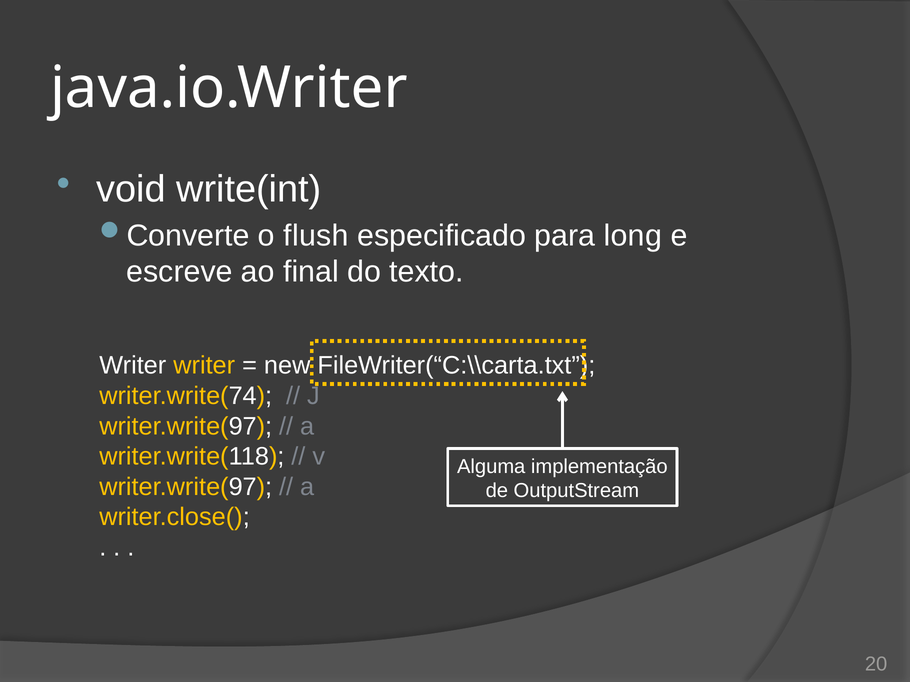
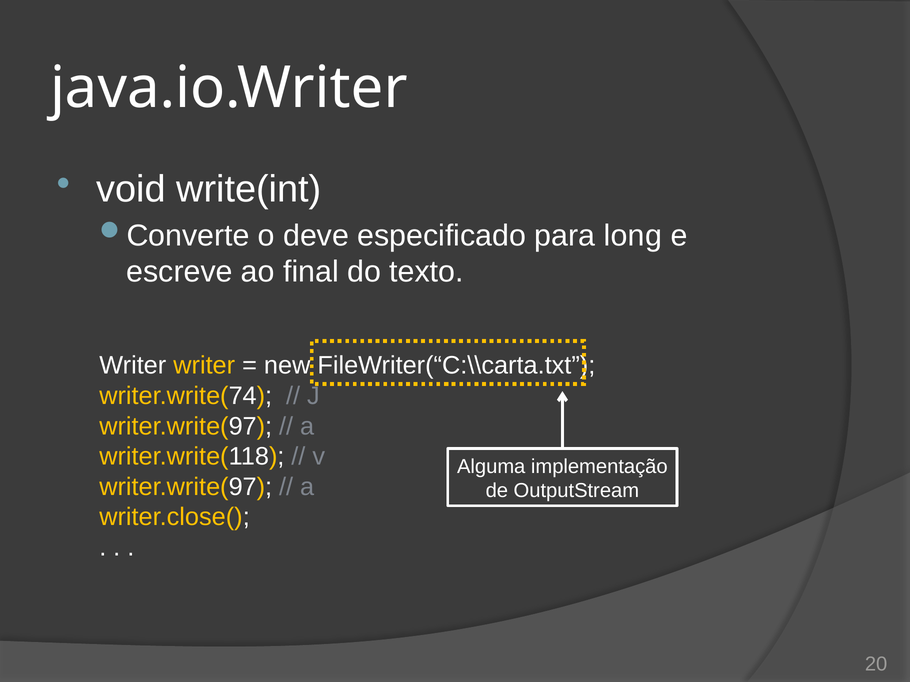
flush: flush -> deve
